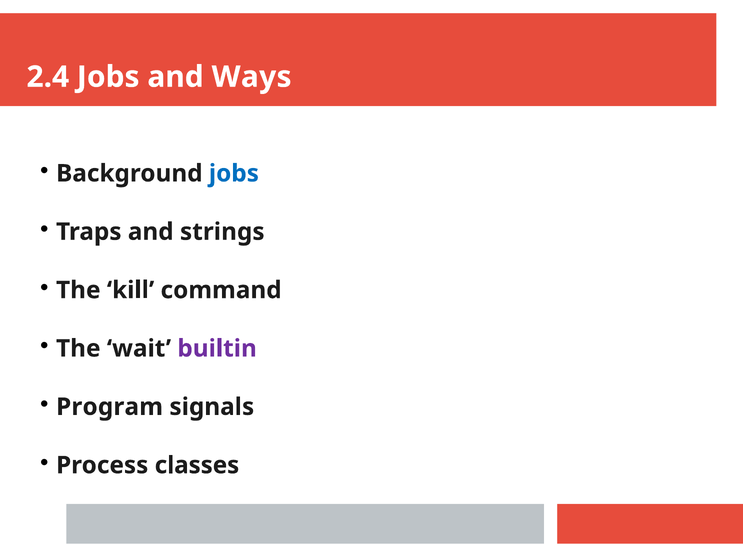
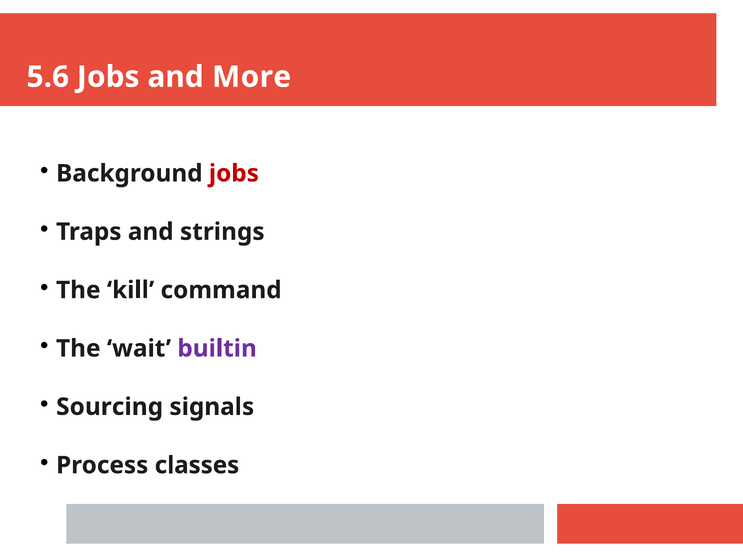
2.4: 2.4 -> 5.6
Ways: Ways -> More
jobs at (234, 174) colour: blue -> red
Program: Program -> Sourcing
